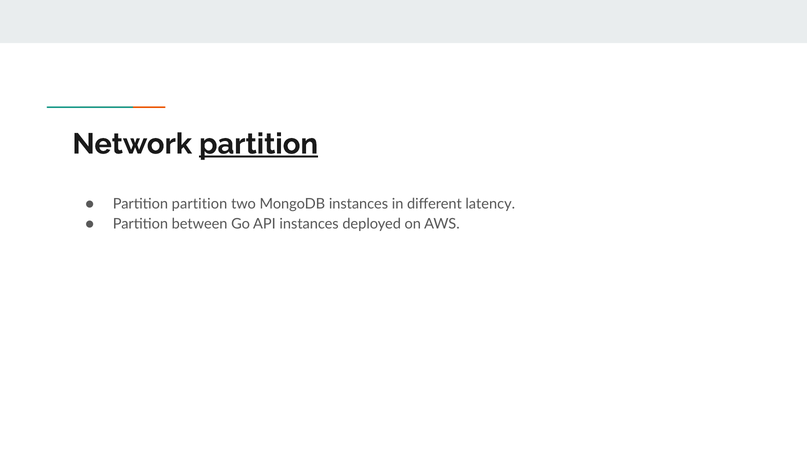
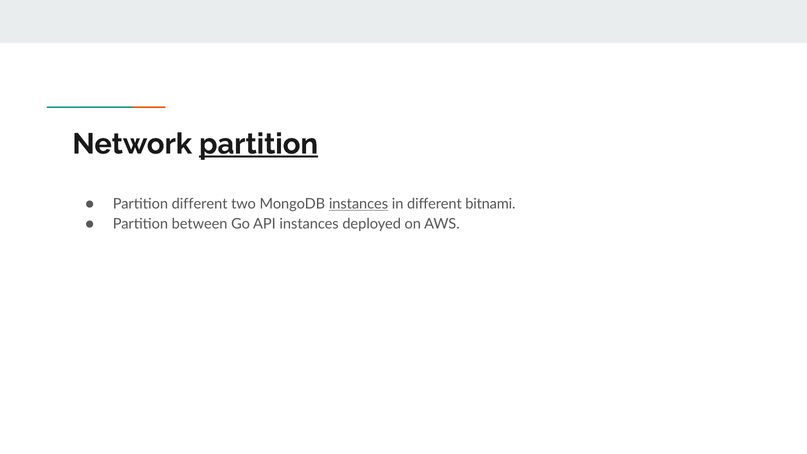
Partition partition: partition -> different
instances at (358, 204) underline: none -> present
latency: latency -> bitnami
